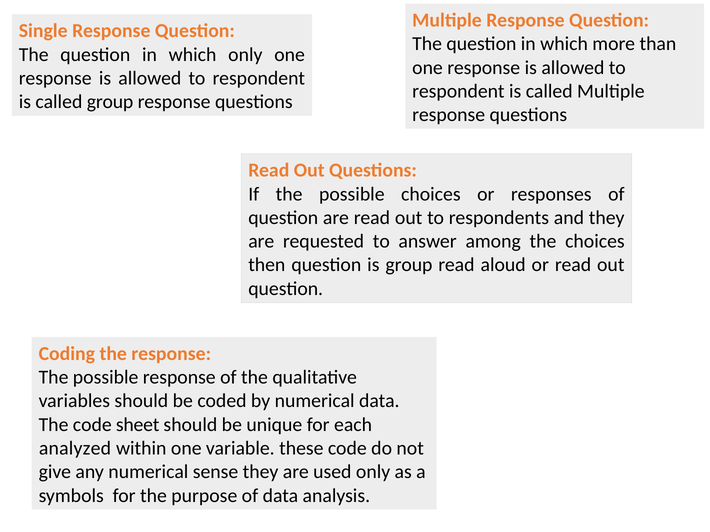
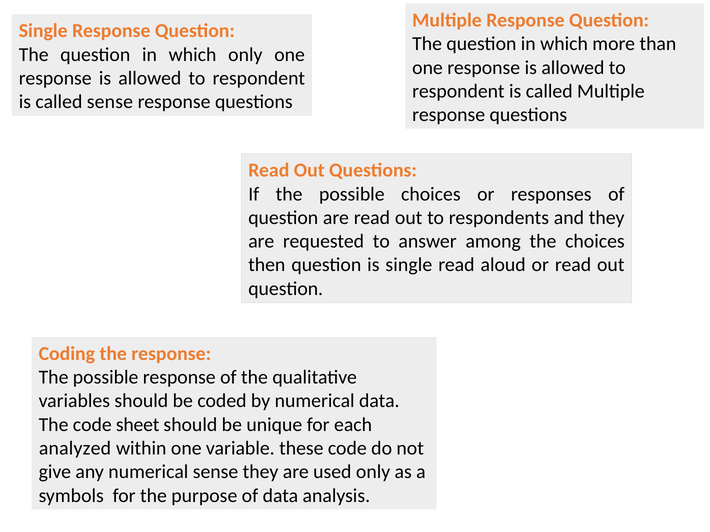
called group: group -> sense
is group: group -> single
